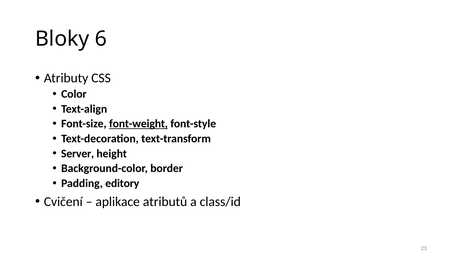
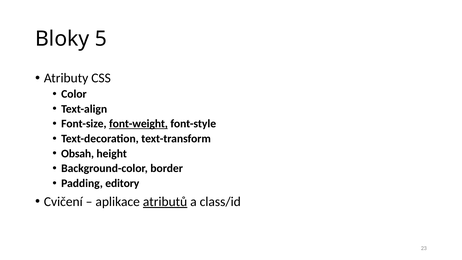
6: 6 -> 5
Server: Server -> Obsah
atributů underline: none -> present
